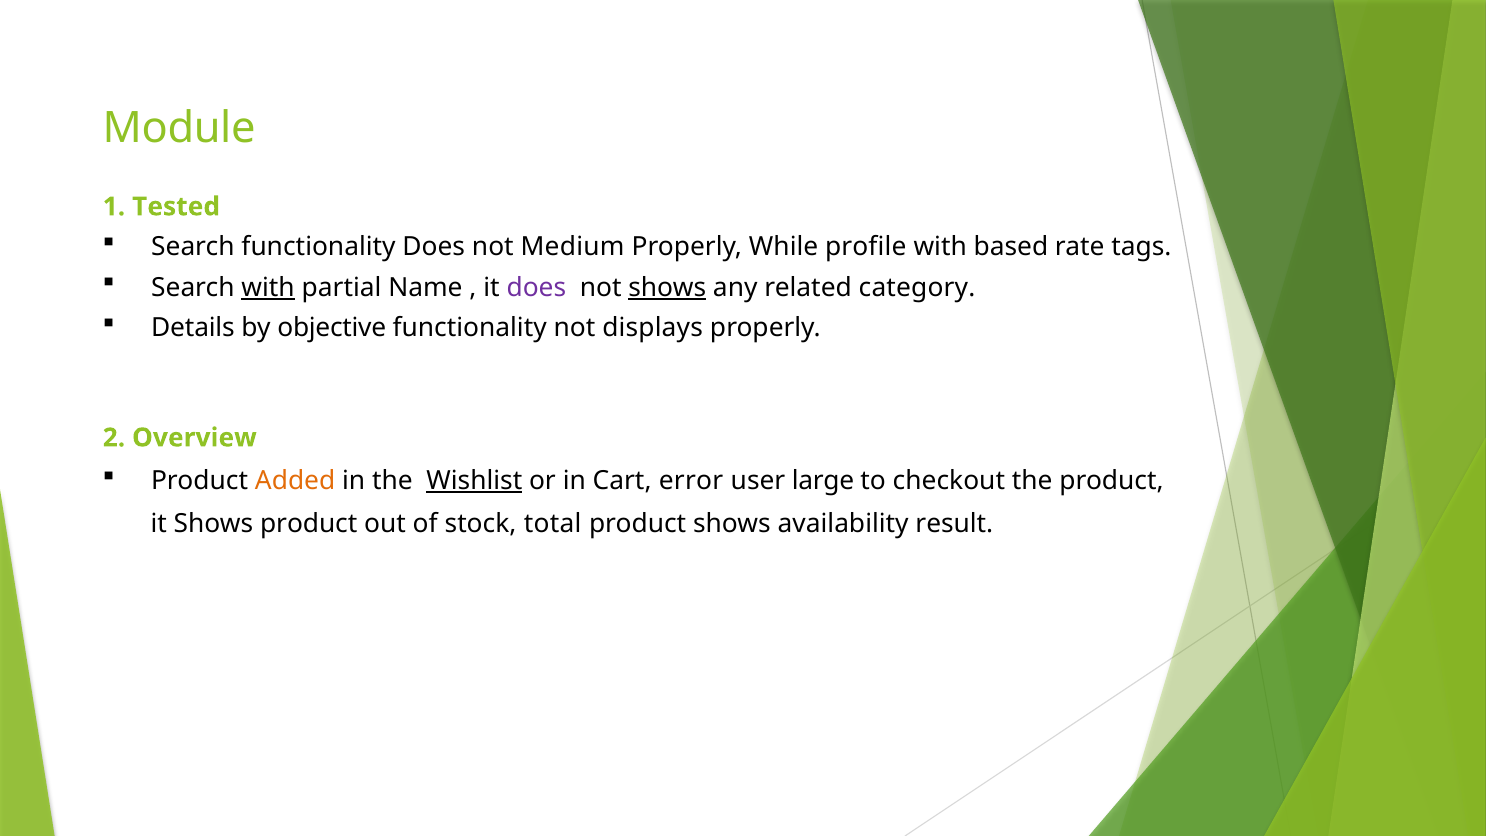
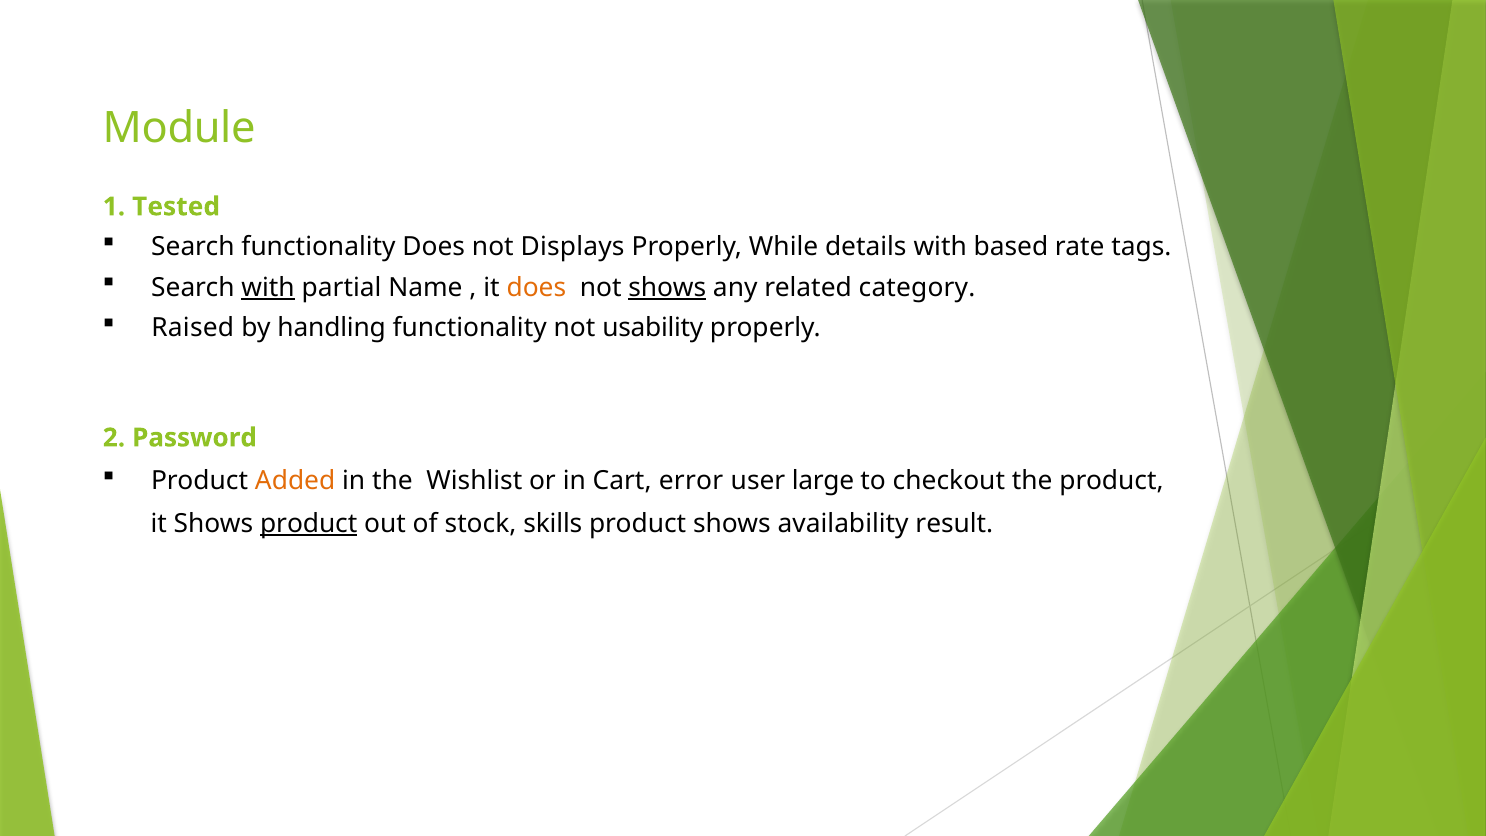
Medium: Medium -> Displays
profile: profile -> details
does at (536, 287) colour: purple -> orange
Details: Details -> Raised
objective: objective -> handling
displays: displays -> usability
Overview: Overview -> Password
Wishlist underline: present -> none
product at (309, 524) underline: none -> present
total: total -> skills
